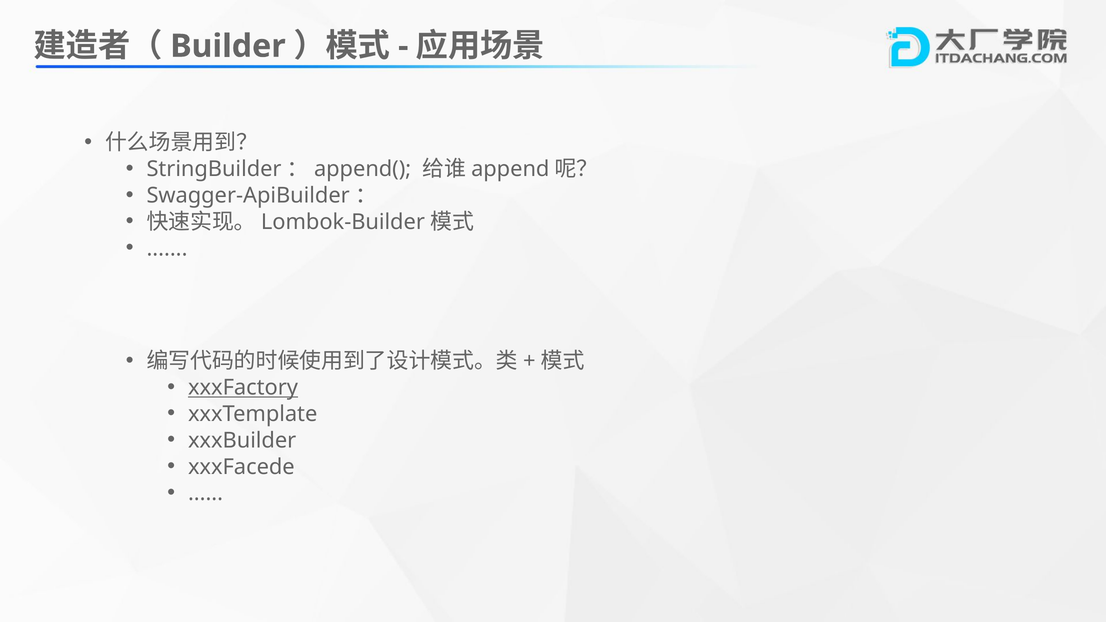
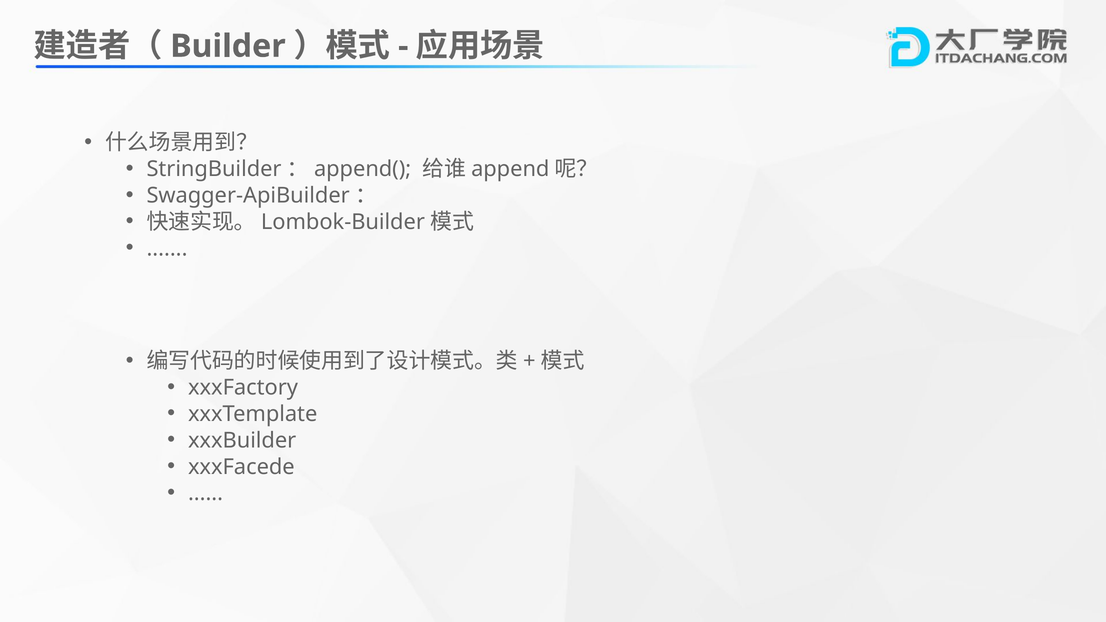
xxxFactory underline: present -> none
